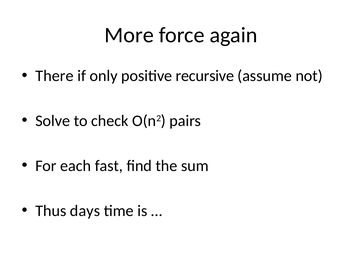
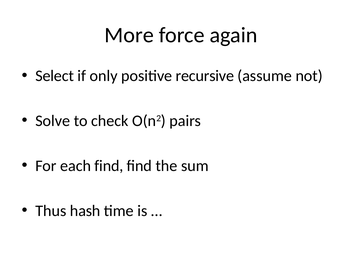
There: There -> Select
each fast: fast -> find
days: days -> hash
